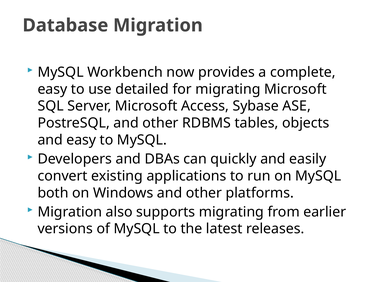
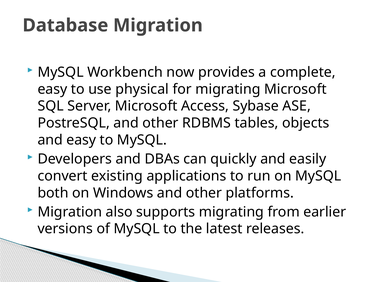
detailed: detailed -> physical
